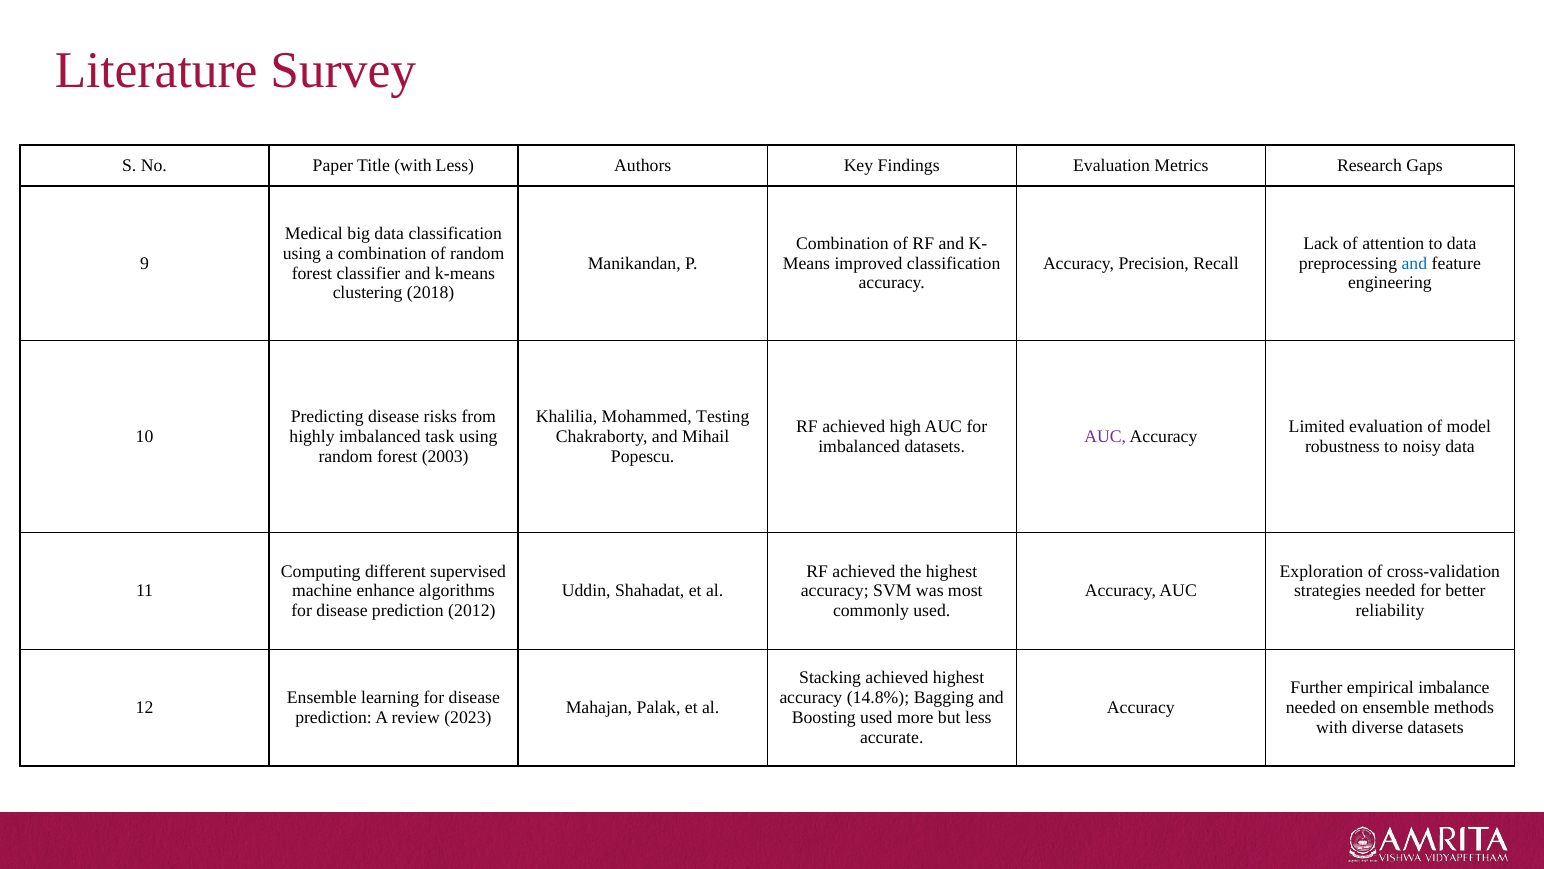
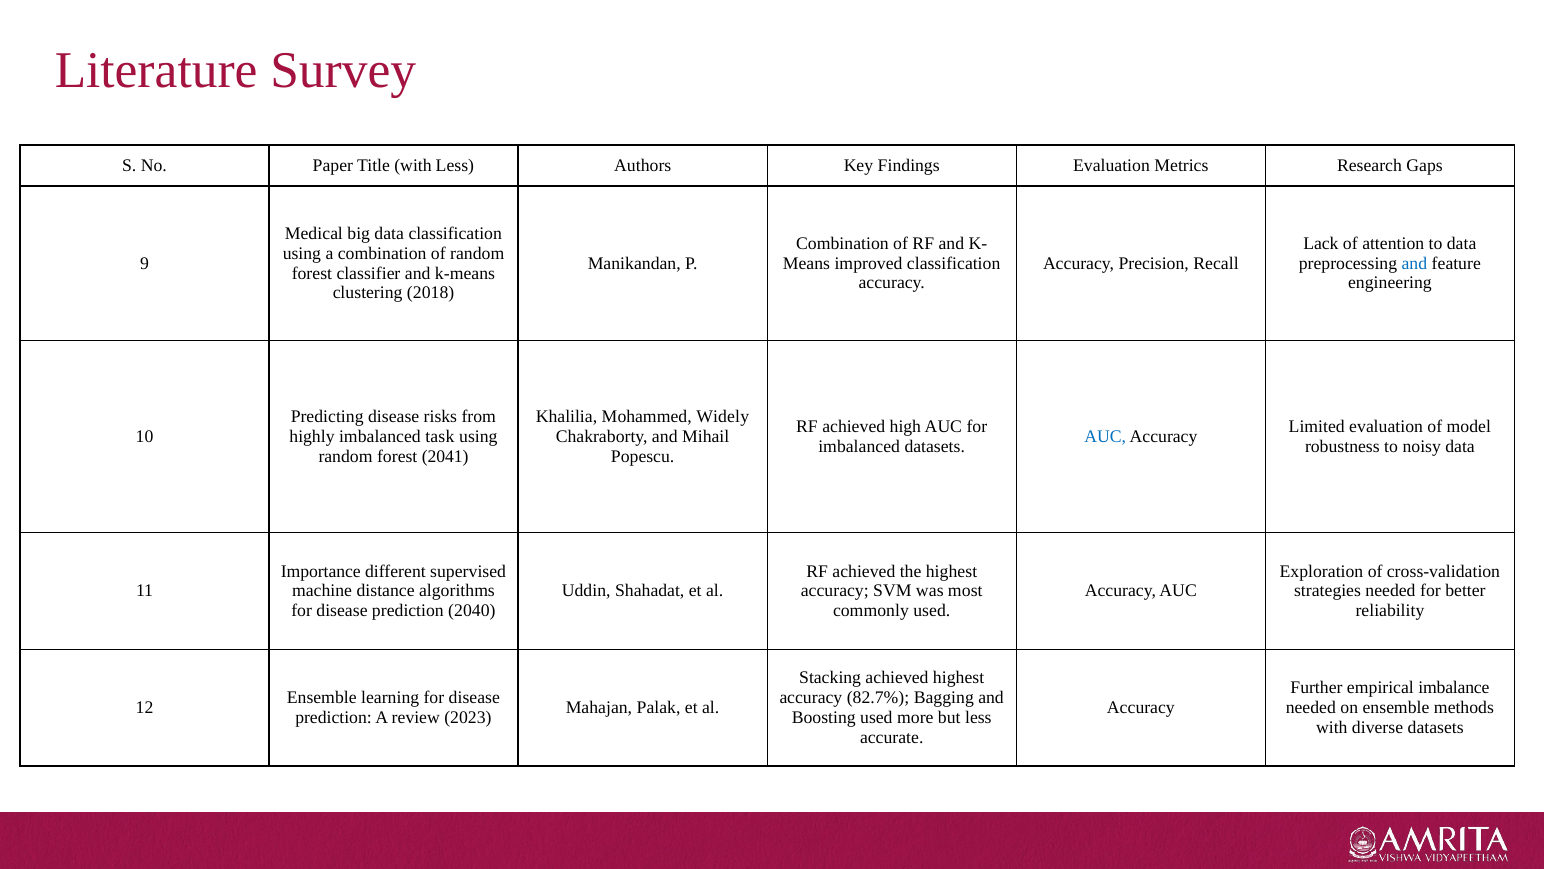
Testing: Testing -> Widely
AUC at (1105, 436) colour: purple -> blue
2003: 2003 -> 2041
Computing: Computing -> Importance
enhance: enhance -> distance
2012: 2012 -> 2040
14.8%: 14.8% -> 82.7%
